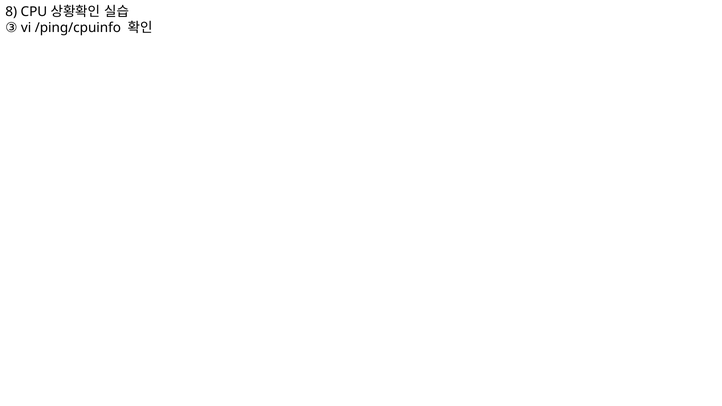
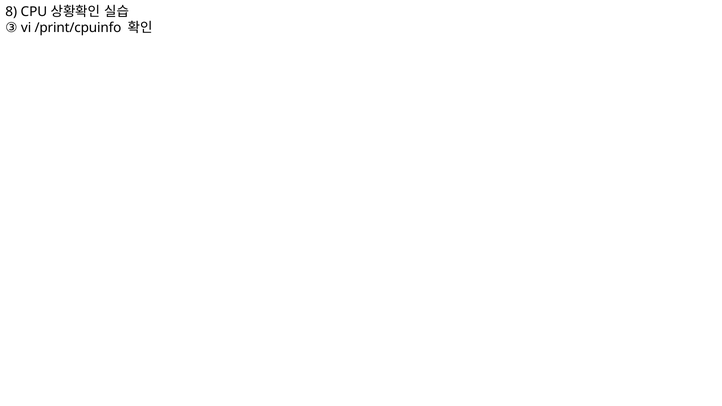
/ping/cpuinfo: /ping/cpuinfo -> /print/cpuinfo
